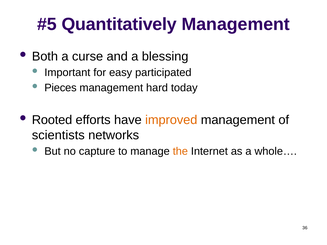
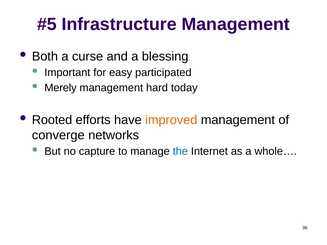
Quantitatively: Quantitatively -> Infrastructure
Pieces: Pieces -> Merely
scientists: scientists -> converge
the colour: orange -> blue
